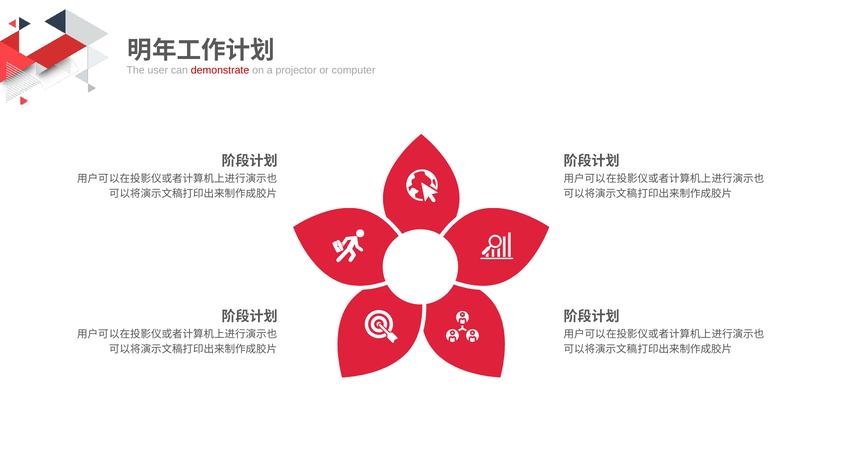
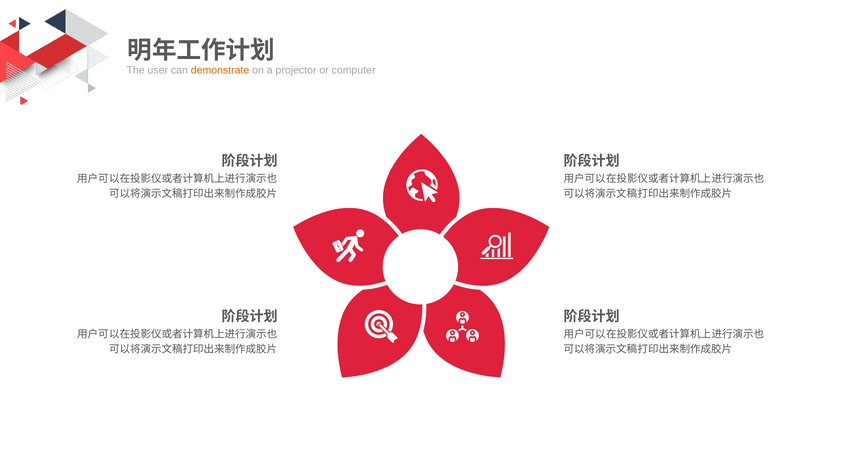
demonstrate colour: red -> orange
